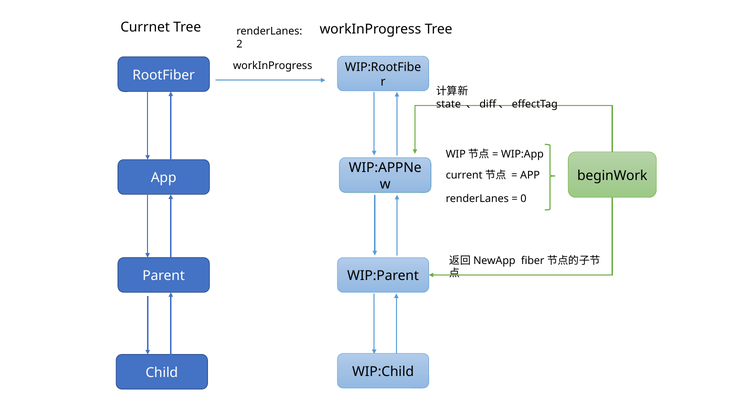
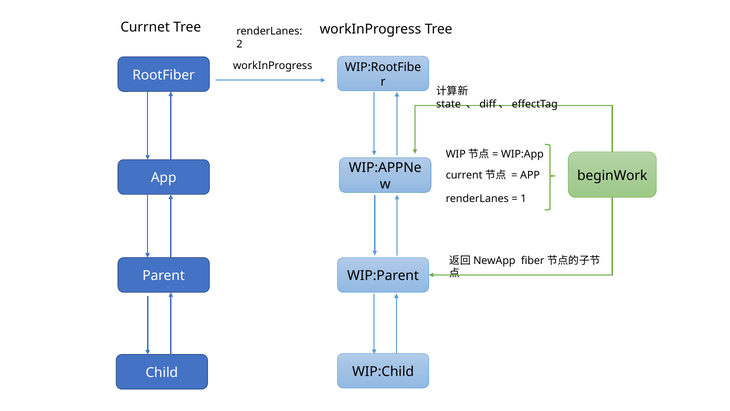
0: 0 -> 1
